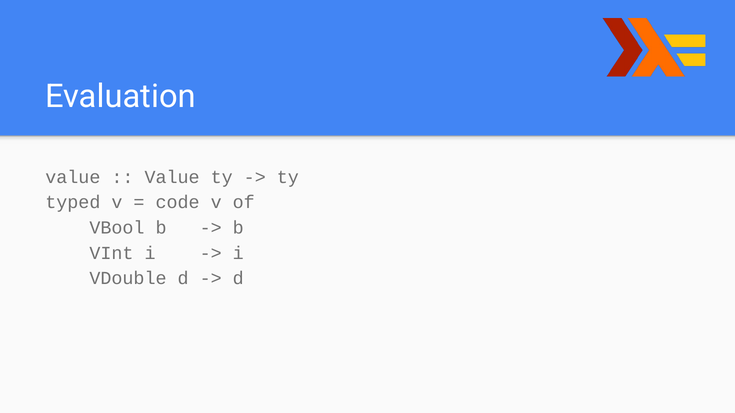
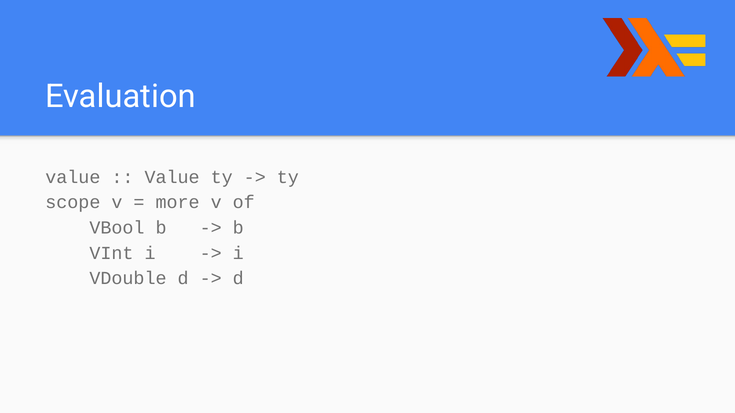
typed: typed -> scope
code: code -> more
